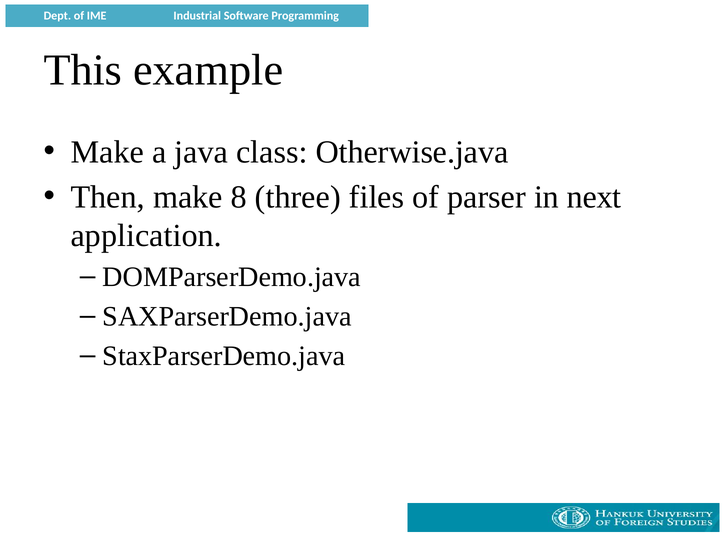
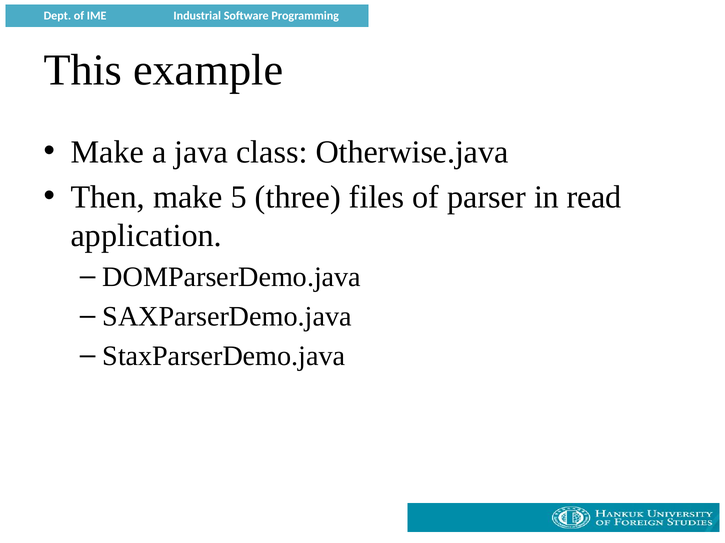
8: 8 -> 5
next: next -> read
